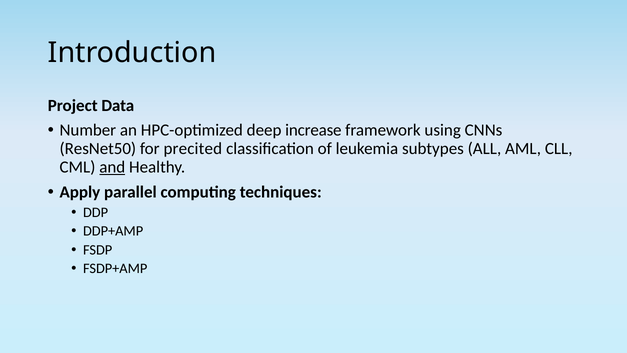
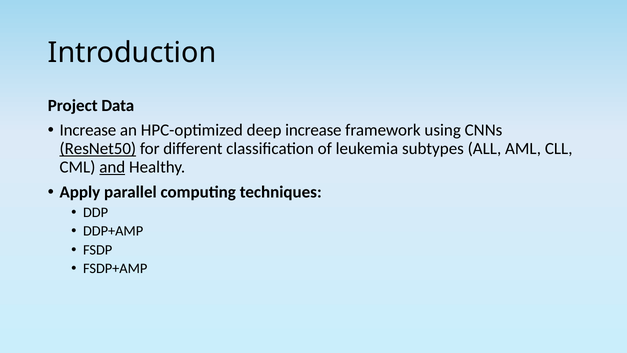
Number at (88, 130): Number -> Increase
ResNet50 underline: none -> present
precited: precited -> different
